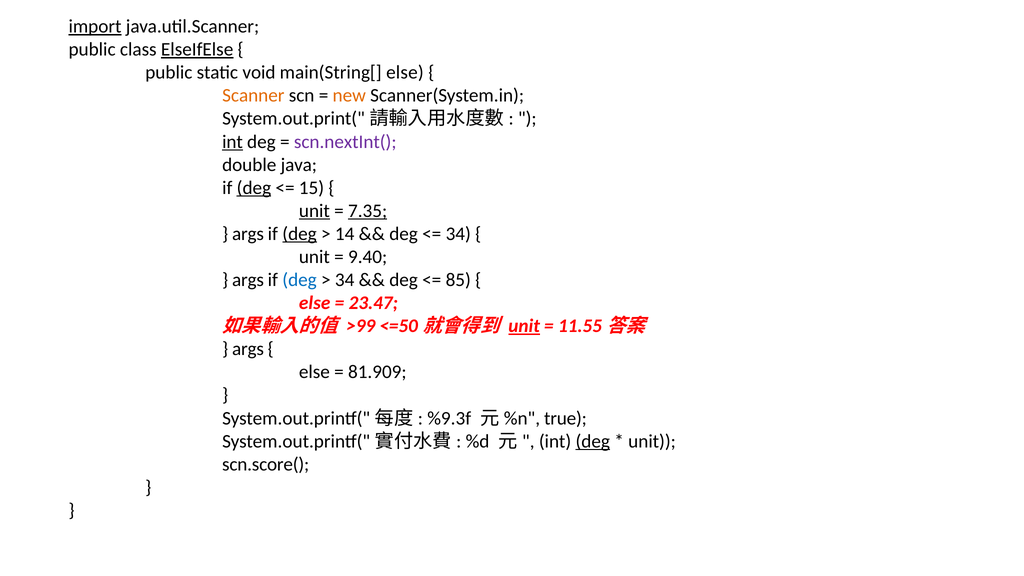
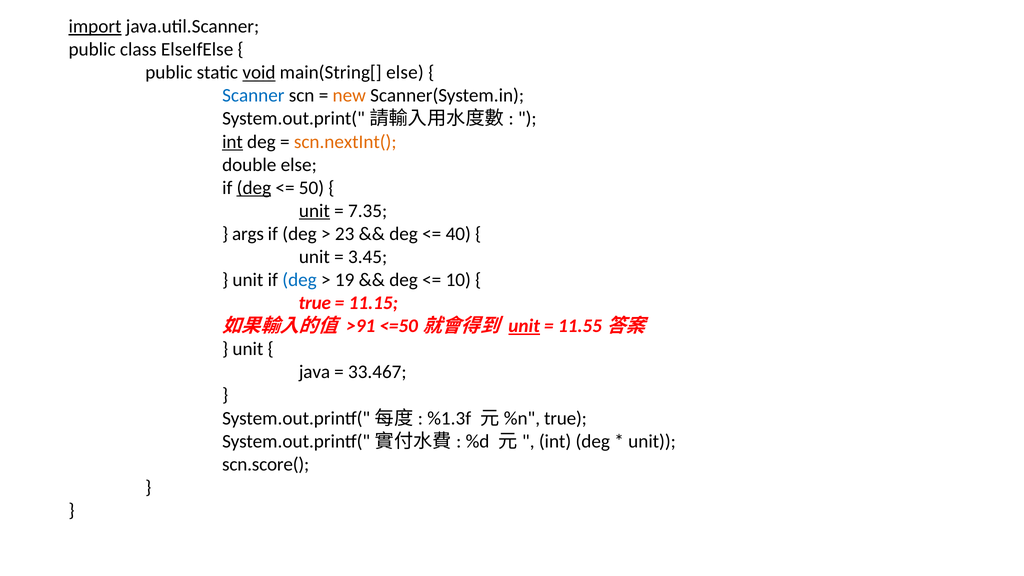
ElseIfElse underline: present -> none
void underline: none -> present
Scanner colour: orange -> blue
scn.nextInt( colour: purple -> orange
double java: java -> else
15: 15 -> 50
7.35 underline: present -> none
deg at (300, 234) underline: present -> none
14: 14 -> 23
34 at (458, 234): 34 -> 40
9.40: 9.40 -> 3.45
args at (248, 280): args -> unit
34 at (345, 280): 34 -> 19
85: 85 -> 10
else at (315, 303): else -> true
23.47: 23.47 -> 11.15
>99: >99 -> >91
args at (248, 349): args -> unit
else at (314, 372): else -> java
81.909: 81.909 -> 33.467
%9.3f: %9.3f -> %1.3f
deg at (593, 441) underline: present -> none
